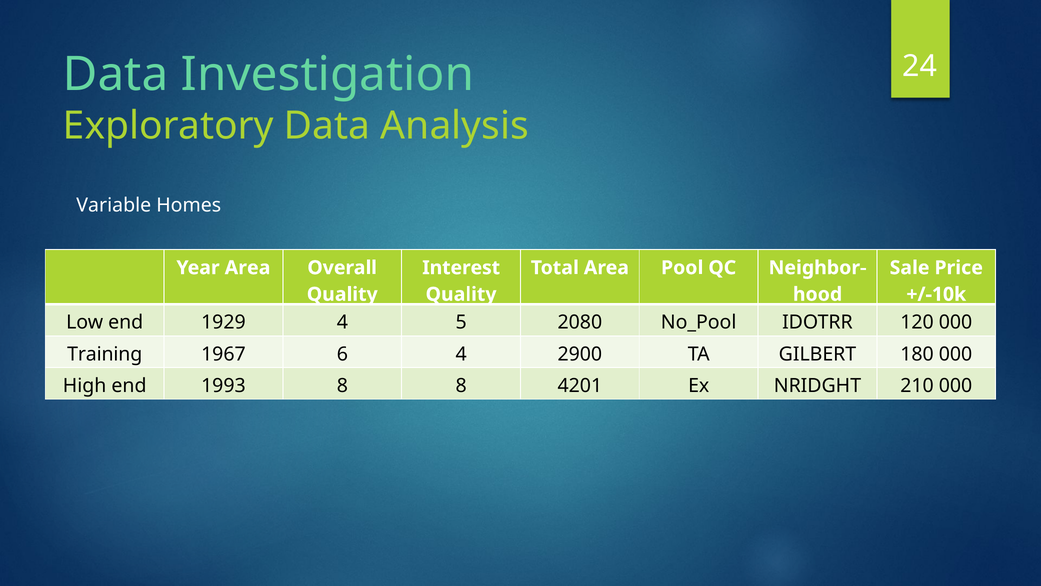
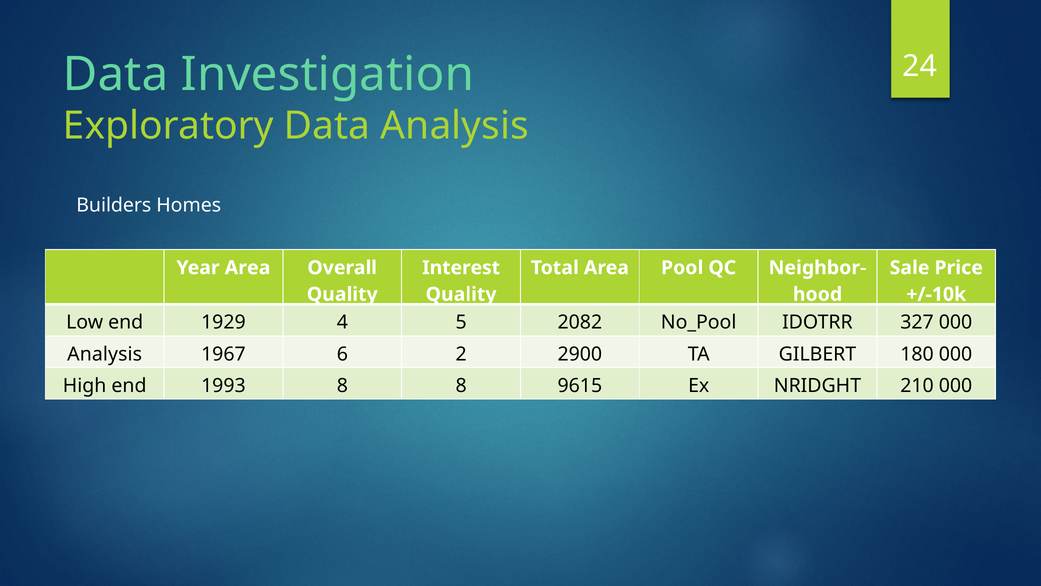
Variable: Variable -> Builders
2080: 2080 -> 2082
120: 120 -> 327
Training at (105, 354): Training -> Analysis
6 4: 4 -> 2
4201: 4201 -> 9615
